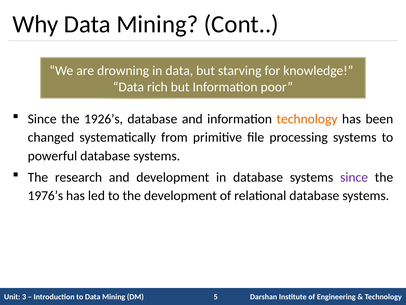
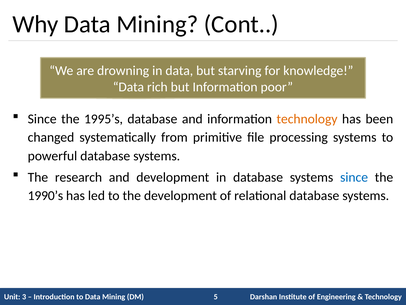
1926’s: 1926’s -> 1995’s
since at (354, 177) colour: purple -> blue
1976’s: 1976’s -> 1990’s
